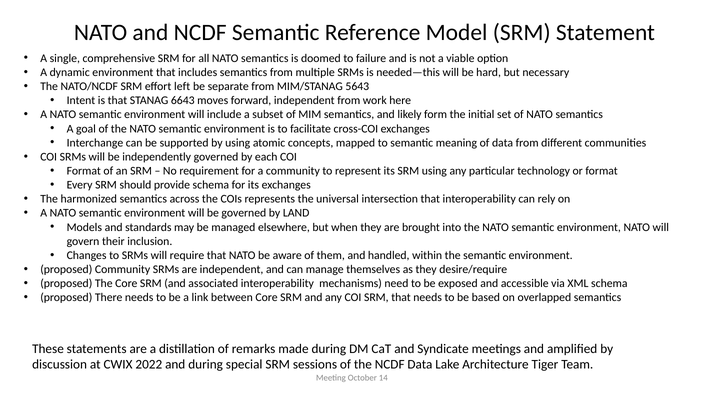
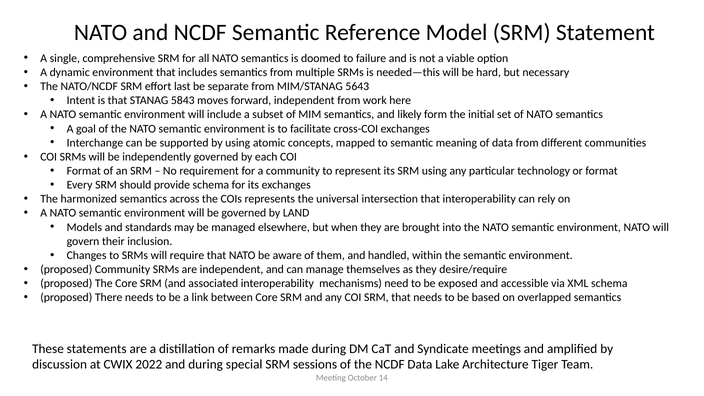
left: left -> last
6643: 6643 -> 5843
